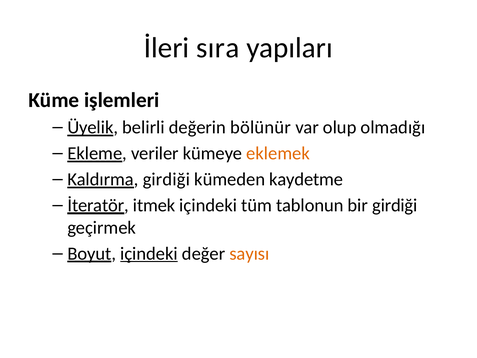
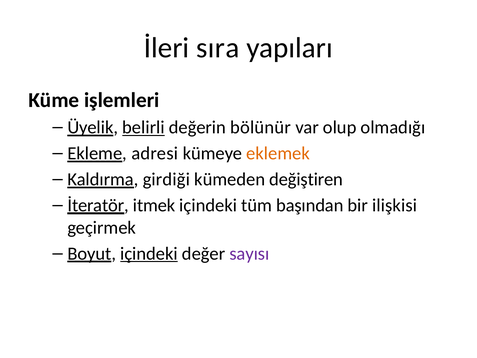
belirli underline: none -> present
veriler: veriler -> adresi
kaydetme: kaydetme -> değiştiren
tablonun: tablonun -> başından
bir girdiği: girdiği -> ilişkisi
sayısı colour: orange -> purple
